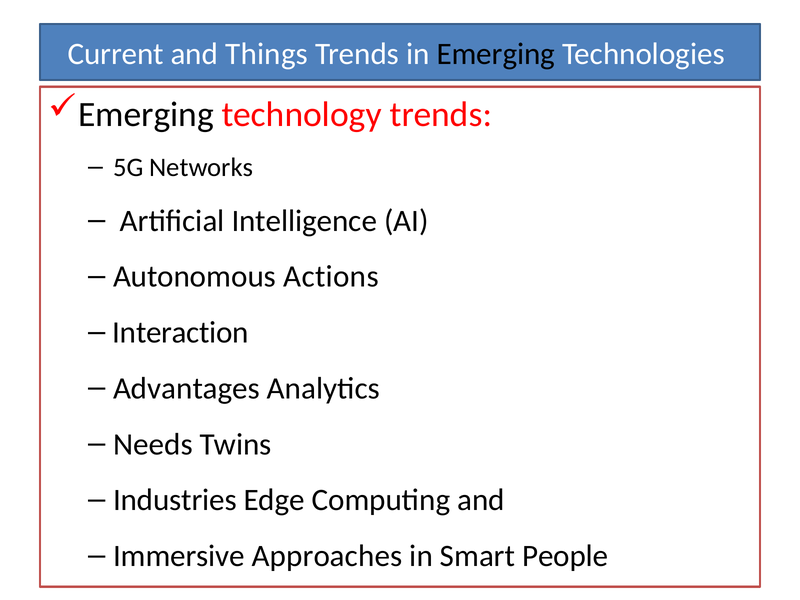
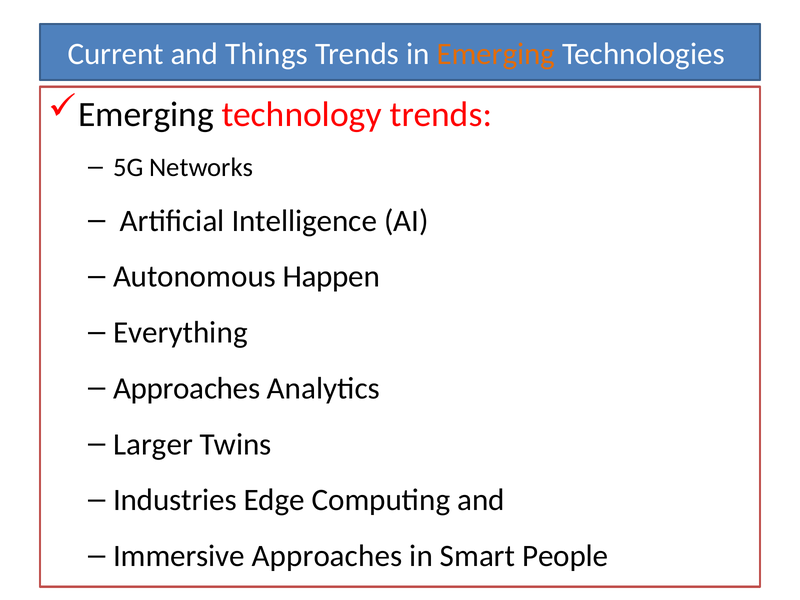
Emerging at (496, 54) colour: black -> orange
Actions: Actions -> Happen
Interaction: Interaction -> Everything
Advantages at (187, 388): Advantages -> Approaches
Needs: Needs -> Larger
